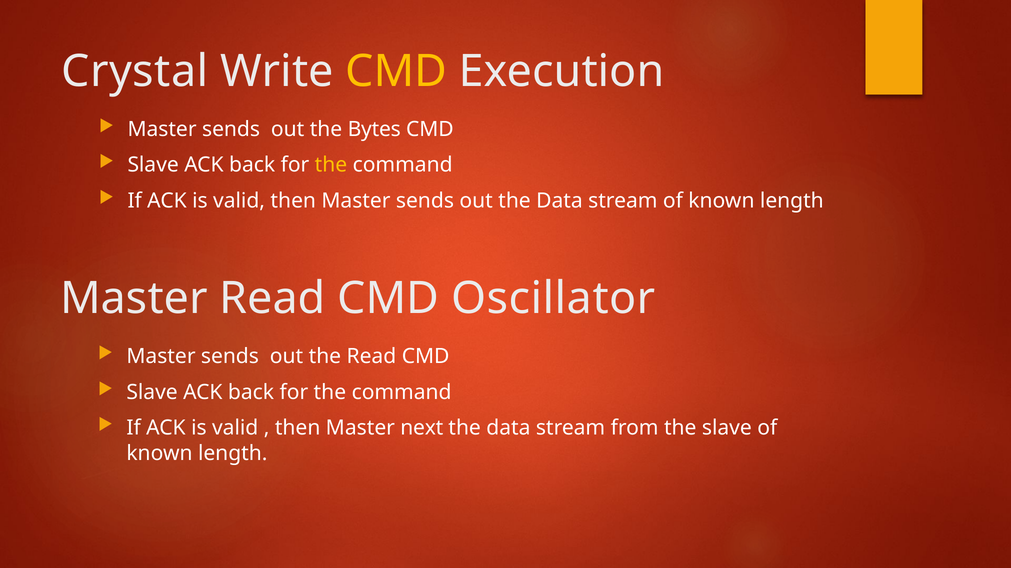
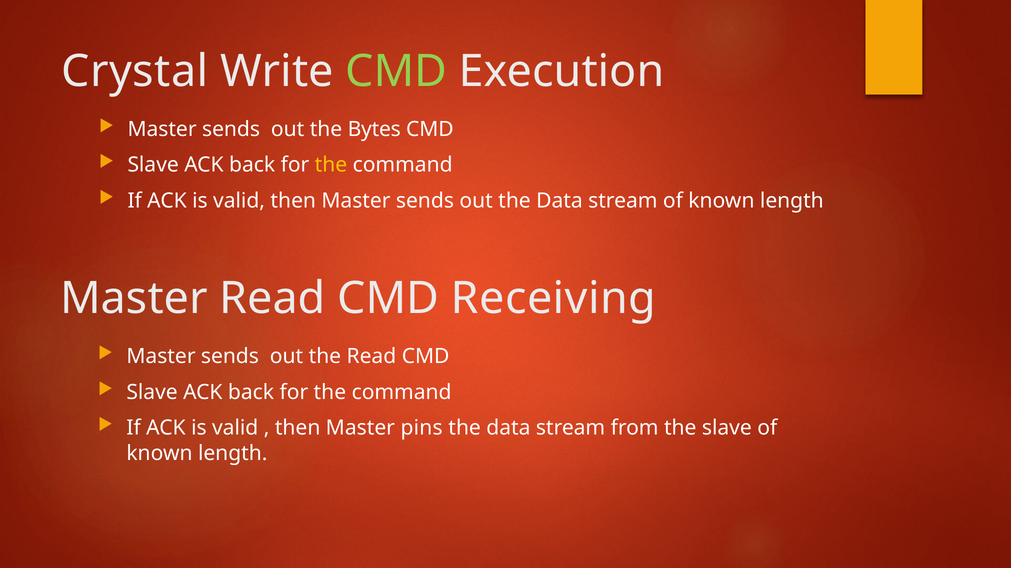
CMD at (396, 71) colour: yellow -> light green
Oscillator: Oscillator -> Receiving
next: next -> pins
